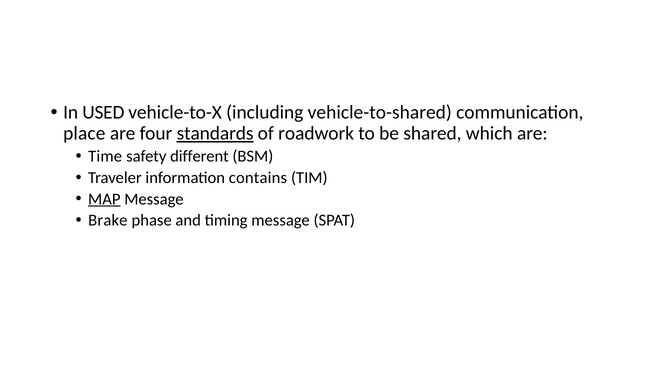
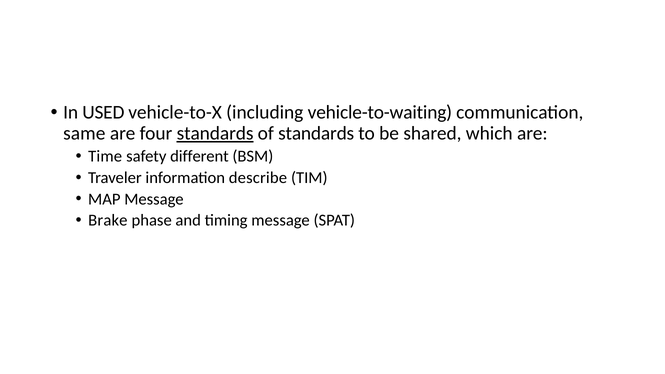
vehicle-to-shared: vehicle-to-shared -> vehicle-to-waiting
place: place -> same
of roadwork: roadwork -> standards
contains: contains -> describe
MAP underline: present -> none
